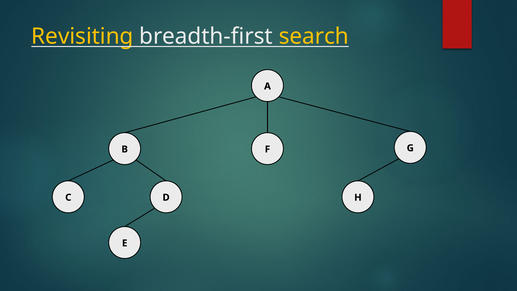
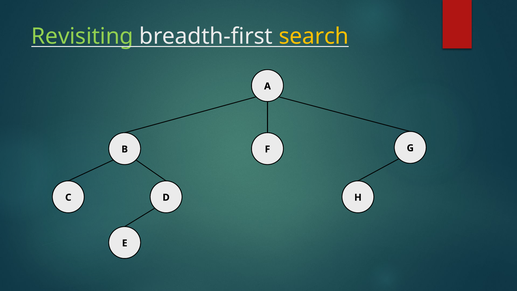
Revisiting colour: yellow -> light green
